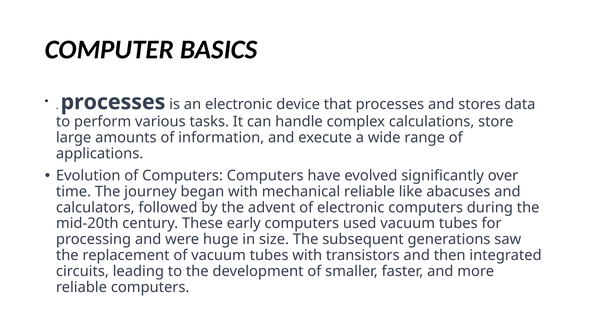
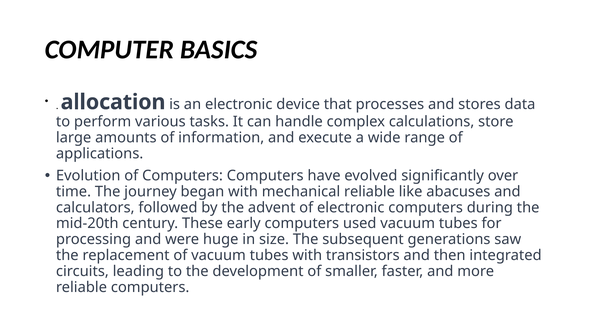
processes at (113, 102): processes -> allocation
